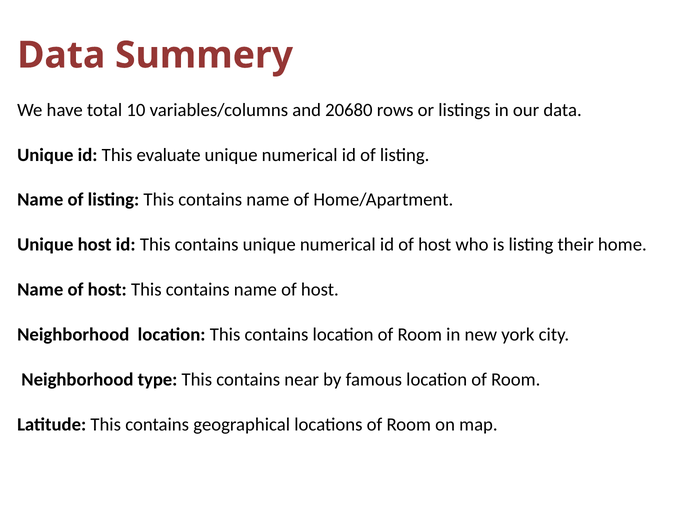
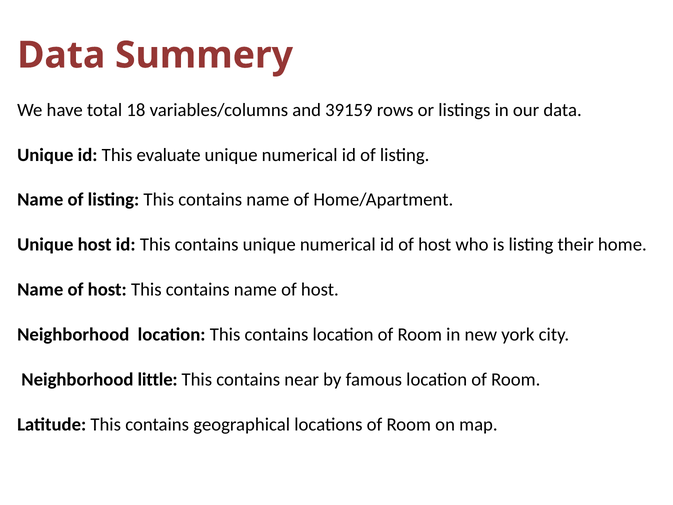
10: 10 -> 18
20680: 20680 -> 39159
type: type -> little
